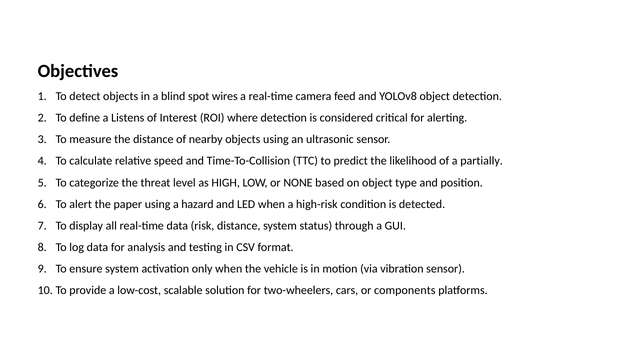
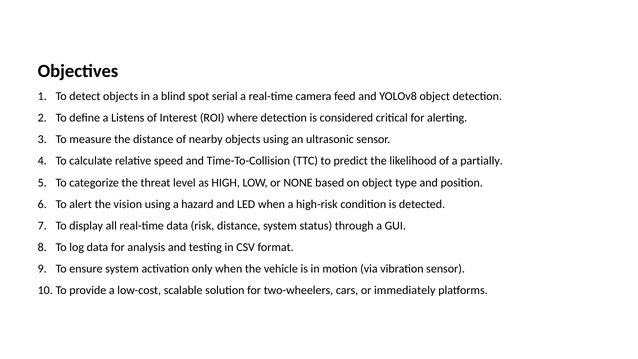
wires: wires -> serial
paper: paper -> vision
components: components -> immediately
